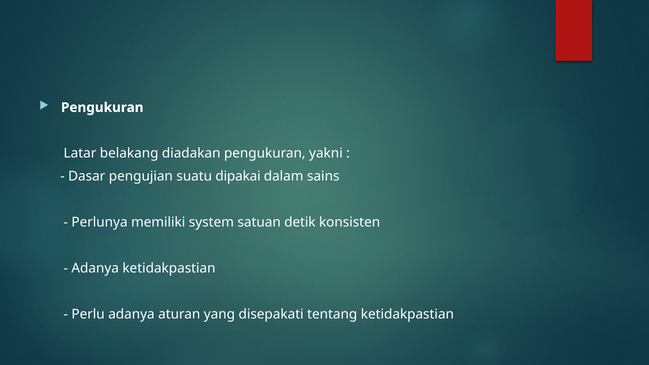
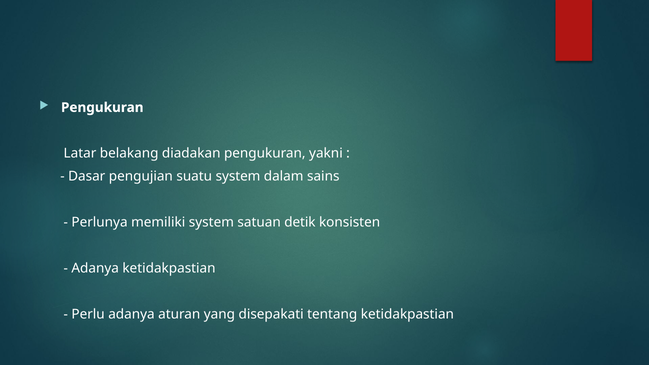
suatu dipakai: dipakai -> system
